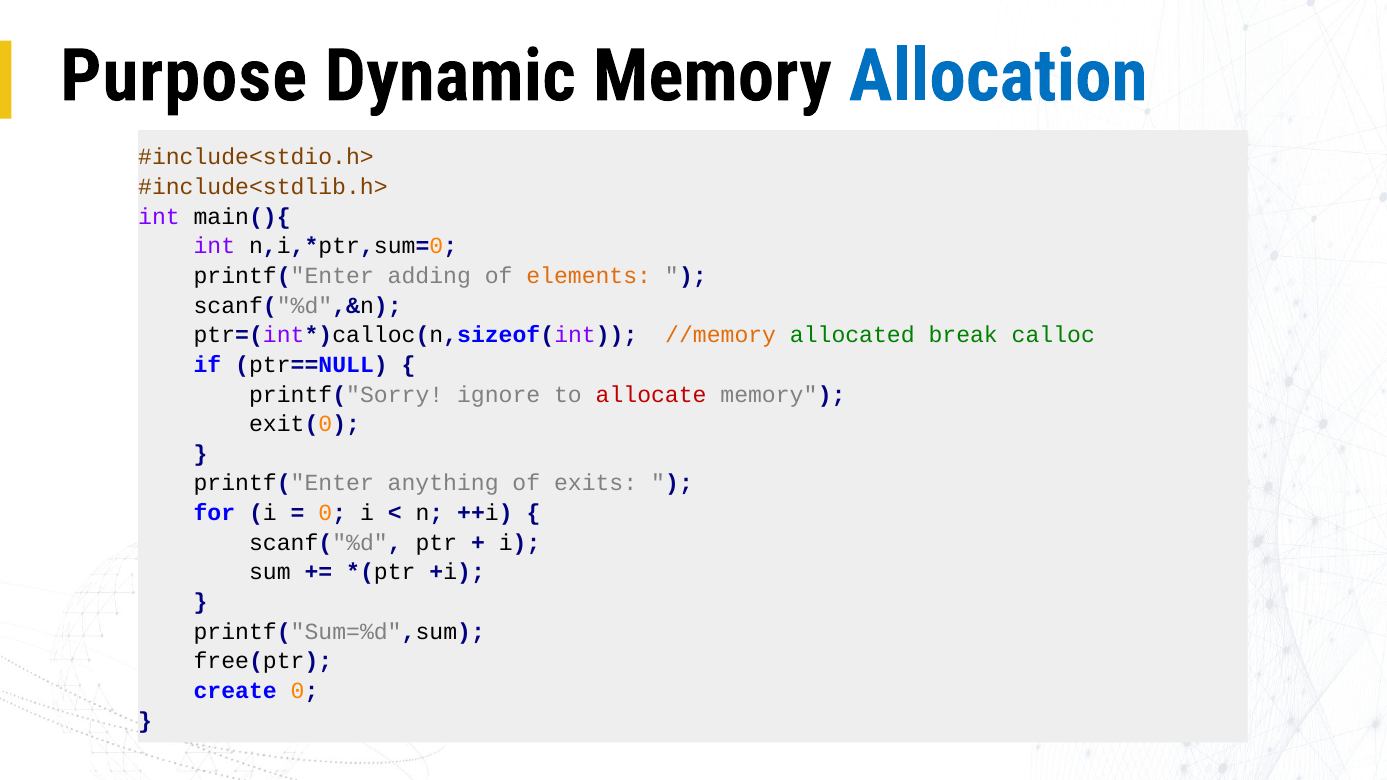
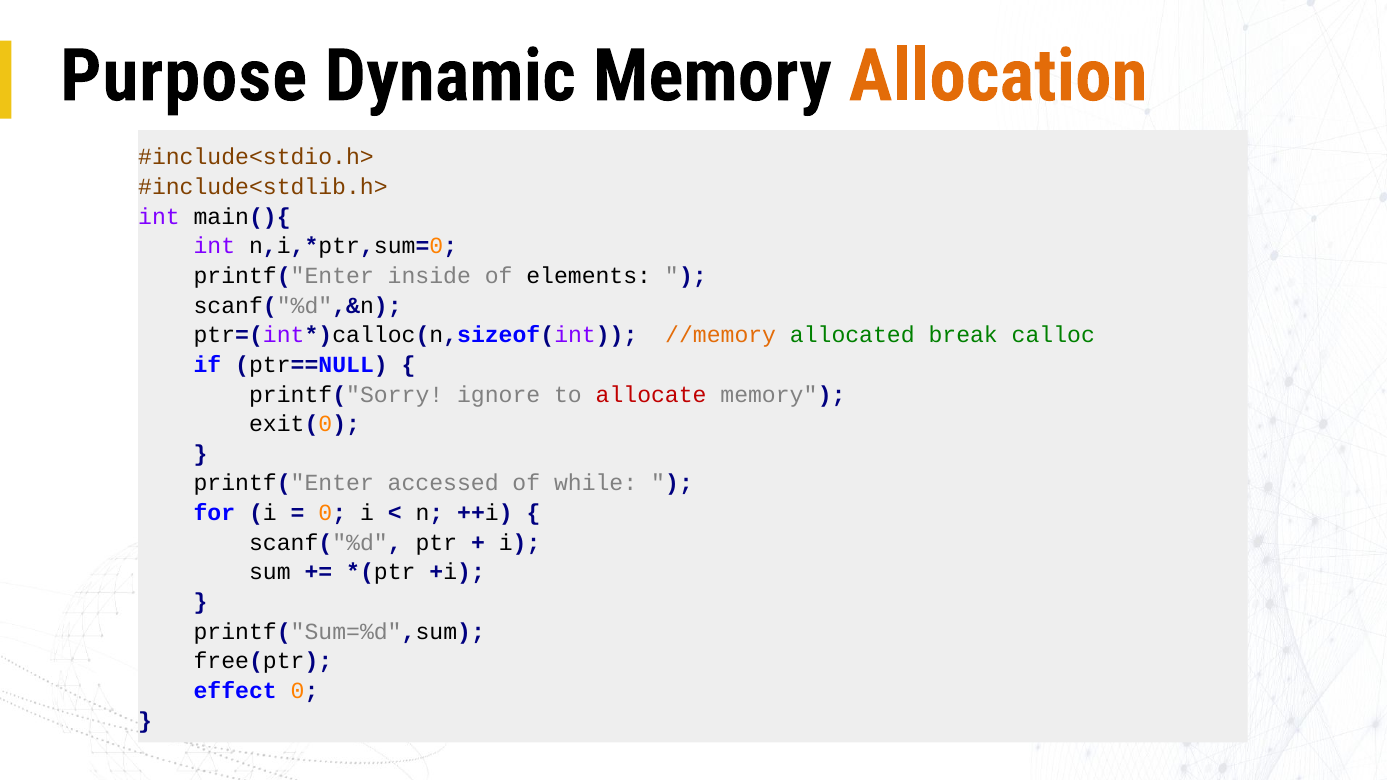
Allocation colour: blue -> orange
adding: adding -> inside
elements colour: orange -> black
anything: anything -> accessed
exits: exits -> while
create: create -> effect
